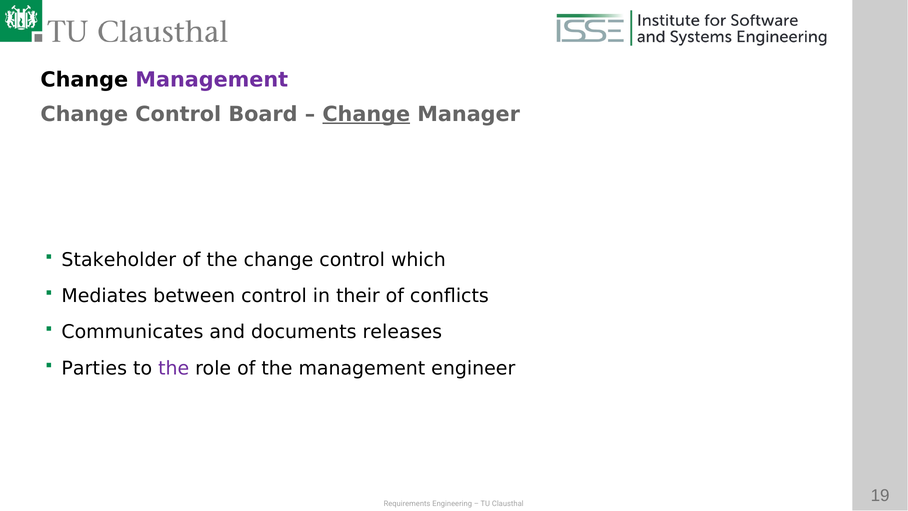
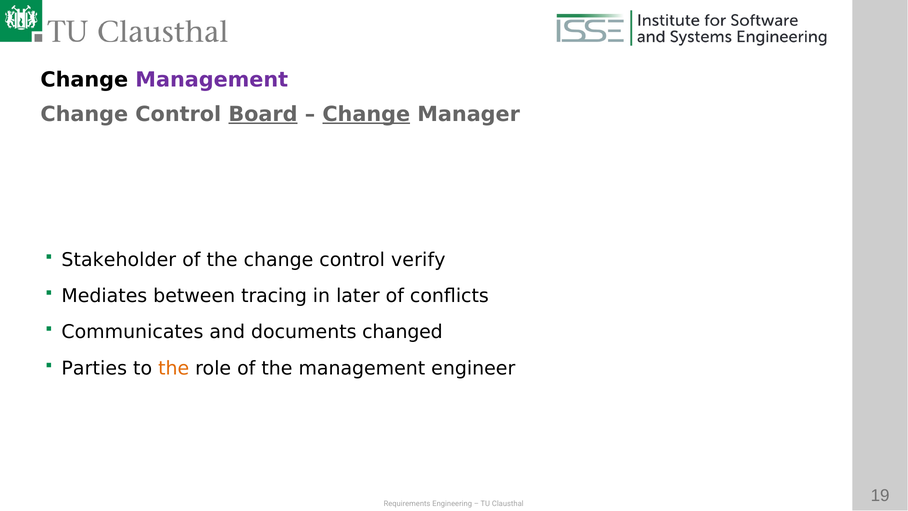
Board underline: none -> present
which: which -> verify
between control: control -> tracing
their: their -> later
releases: releases -> changed
the at (174, 368) colour: purple -> orange
